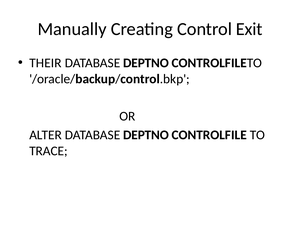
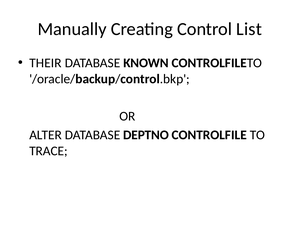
Exit: Exit -> List
DEPTNO at (146, 63): DEPTNO -> KNOWN
